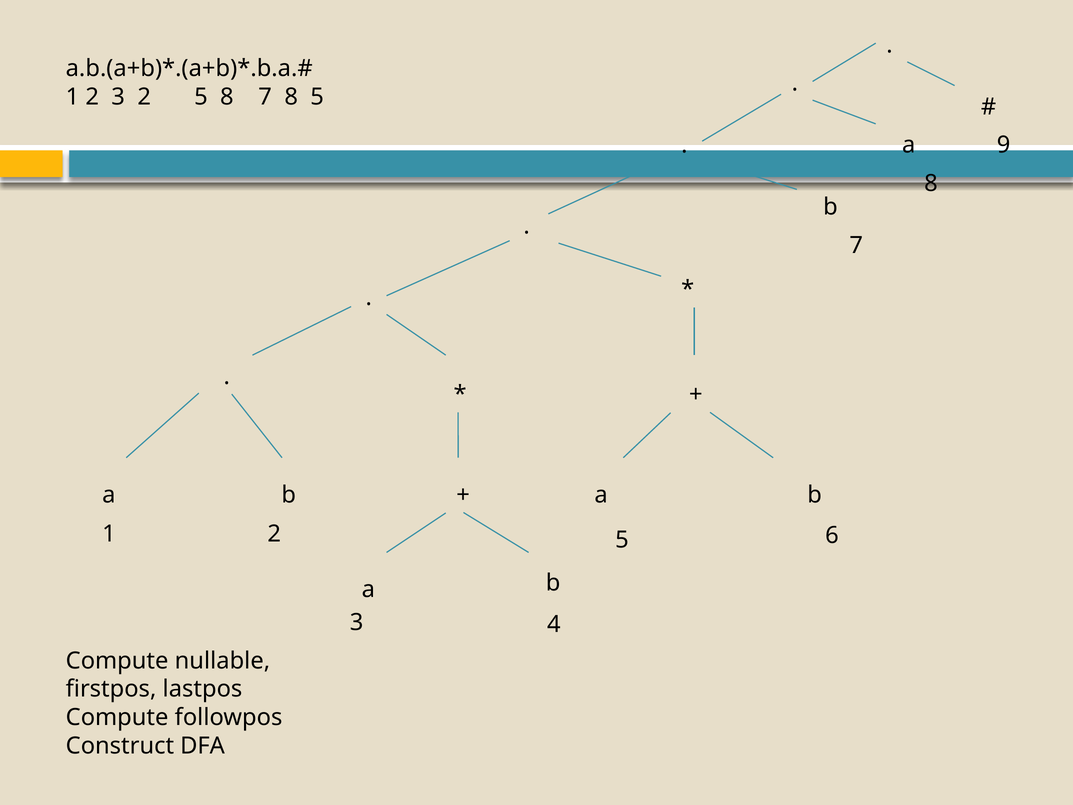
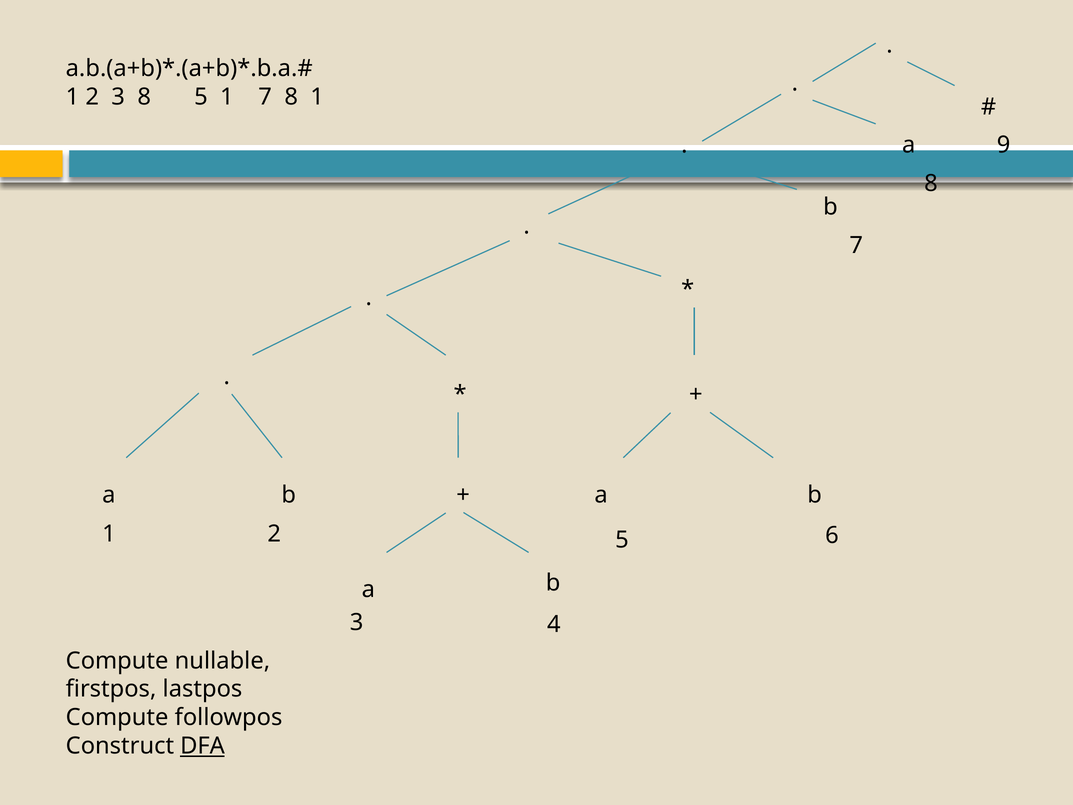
3 2: 2 -> 8
5 8: 8 -> 1
8 5: 5 -> 1
DFA underline: none -> present
